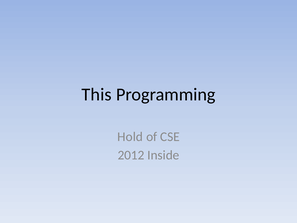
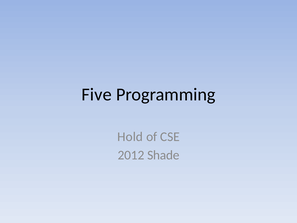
This: This -> Five
Inside: Inside -> Shade
